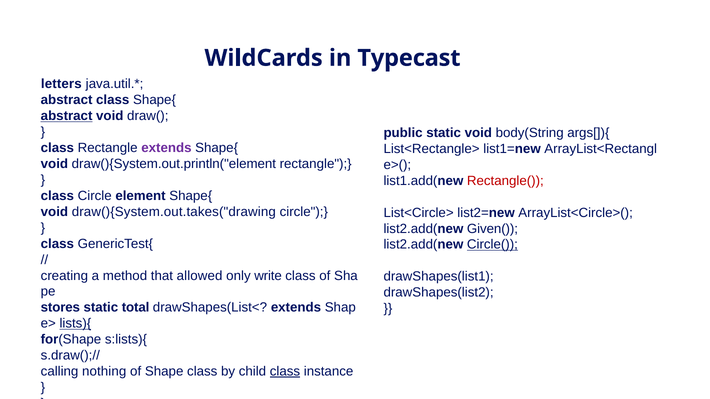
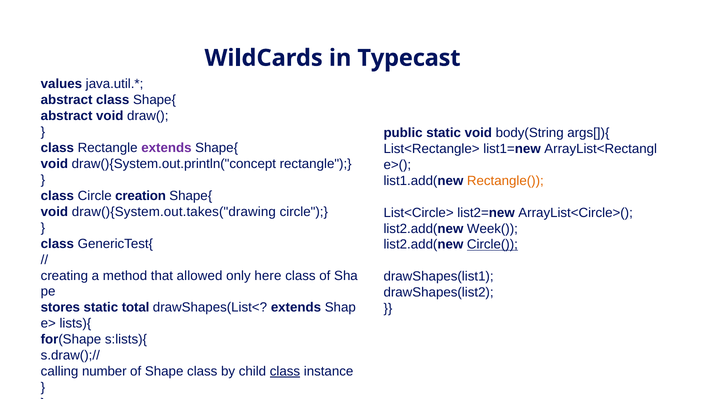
letters: letters -> values
abstract at (67, 116) underline: present -> none
draw(){System.out.println("element: draw(){System.out.println("element -> draw(){System.out.println("concept
Rectangle( colour: red -> orange
element: element -> creation
Given(: Given( -> Week(
write: write -> here
lists){ underline: present -> none
nothing: nothing -> number
